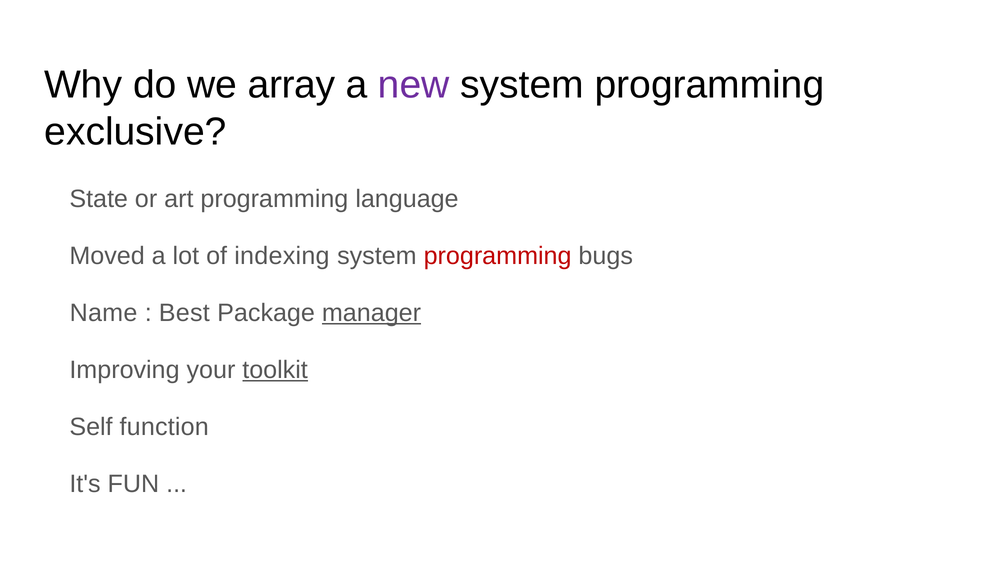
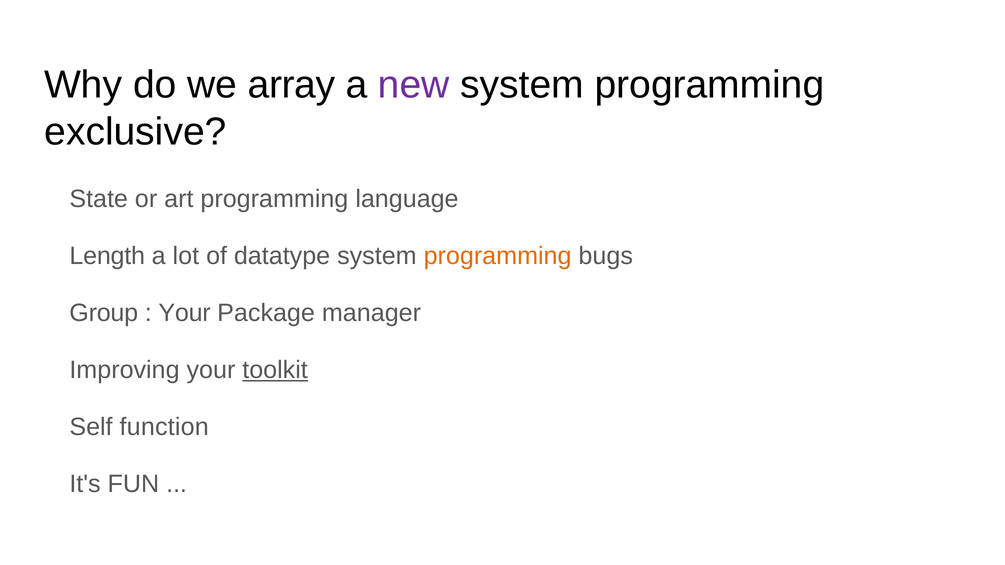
Moved: Moved -> Length
indexing: indexing -> datatype
programming at (498, 256) colour: red -> orange
Name: Name -> Group
Best at (184, 313): Best -> Your
manager underline: present -> none
